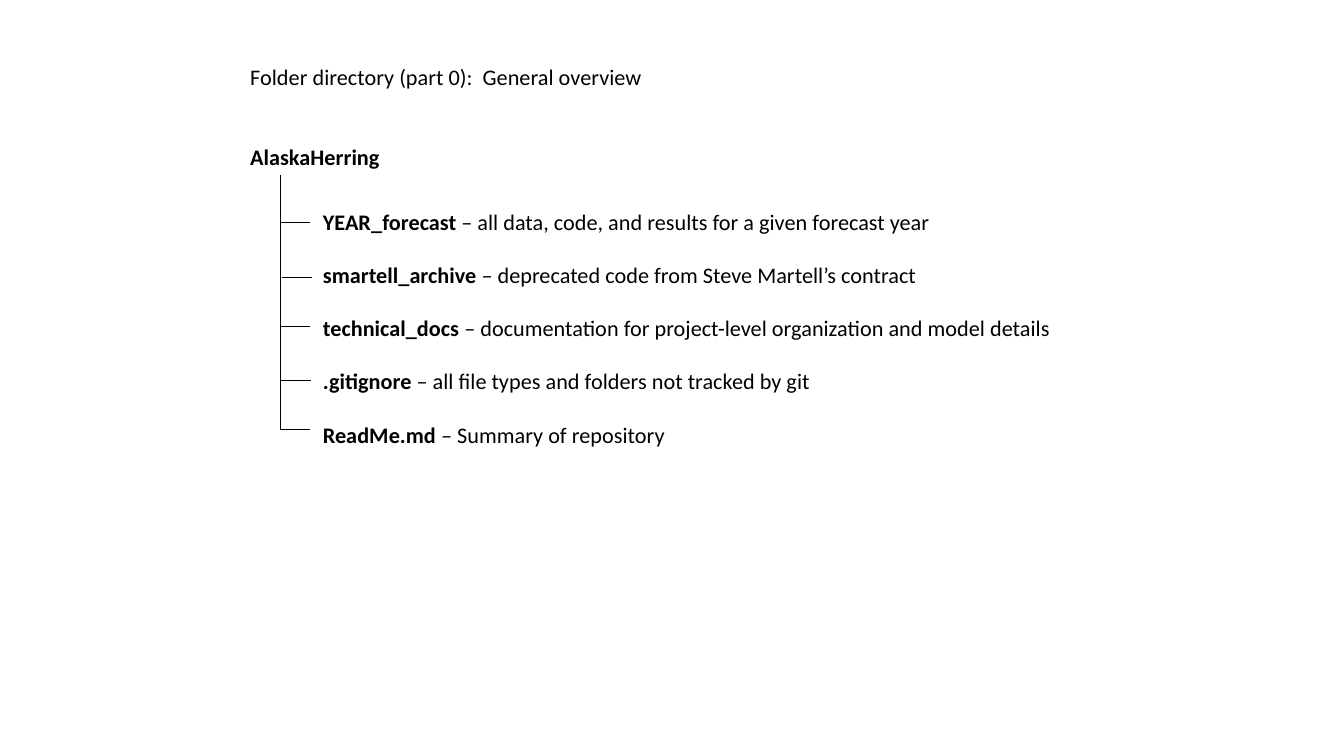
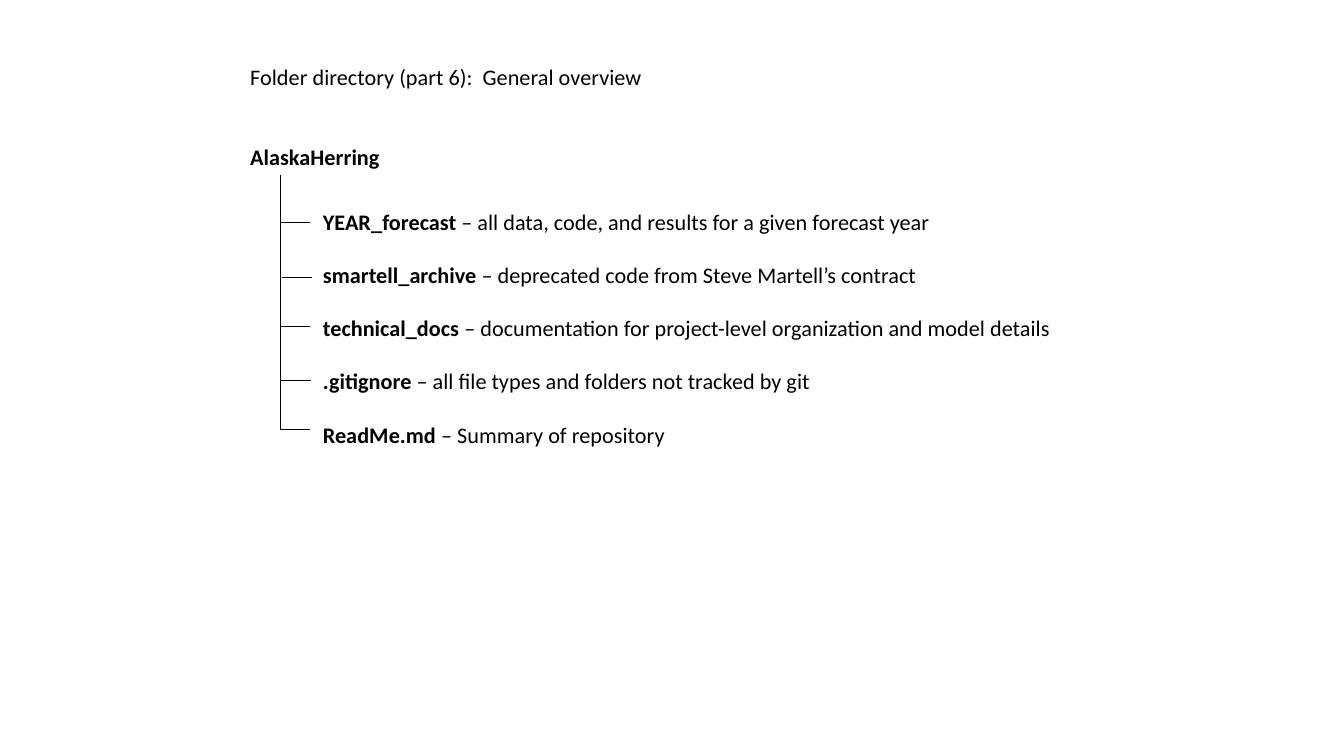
0: 0 -> 6
